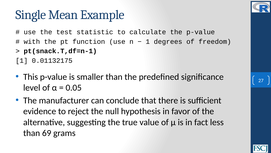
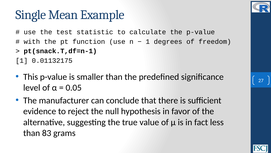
69: 69 -> 83
